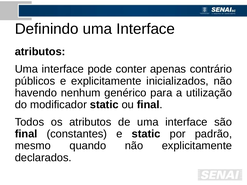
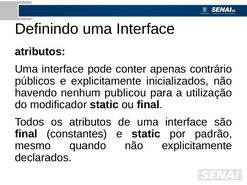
genérico: genérico -> publicou
